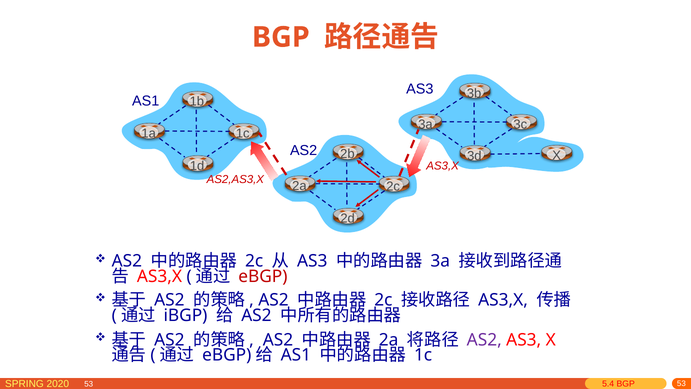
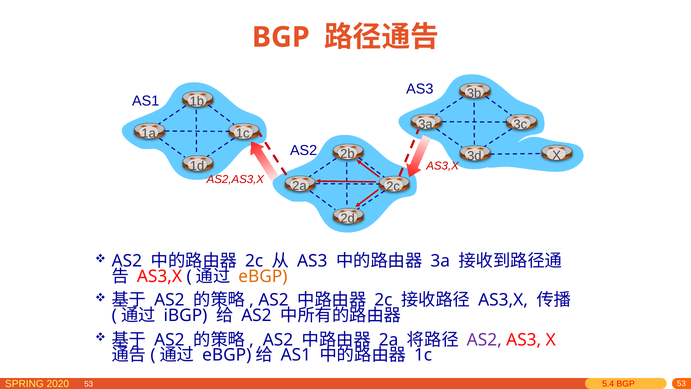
eBGP at (263, 276) colour: red -> orange
